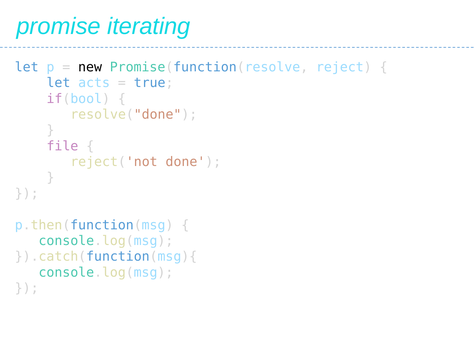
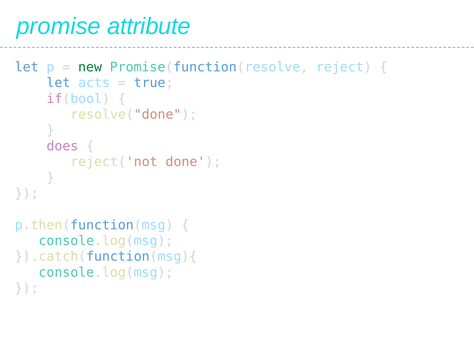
iterating: iterating -> attribute
new colour: black -> green
file: file -> does
